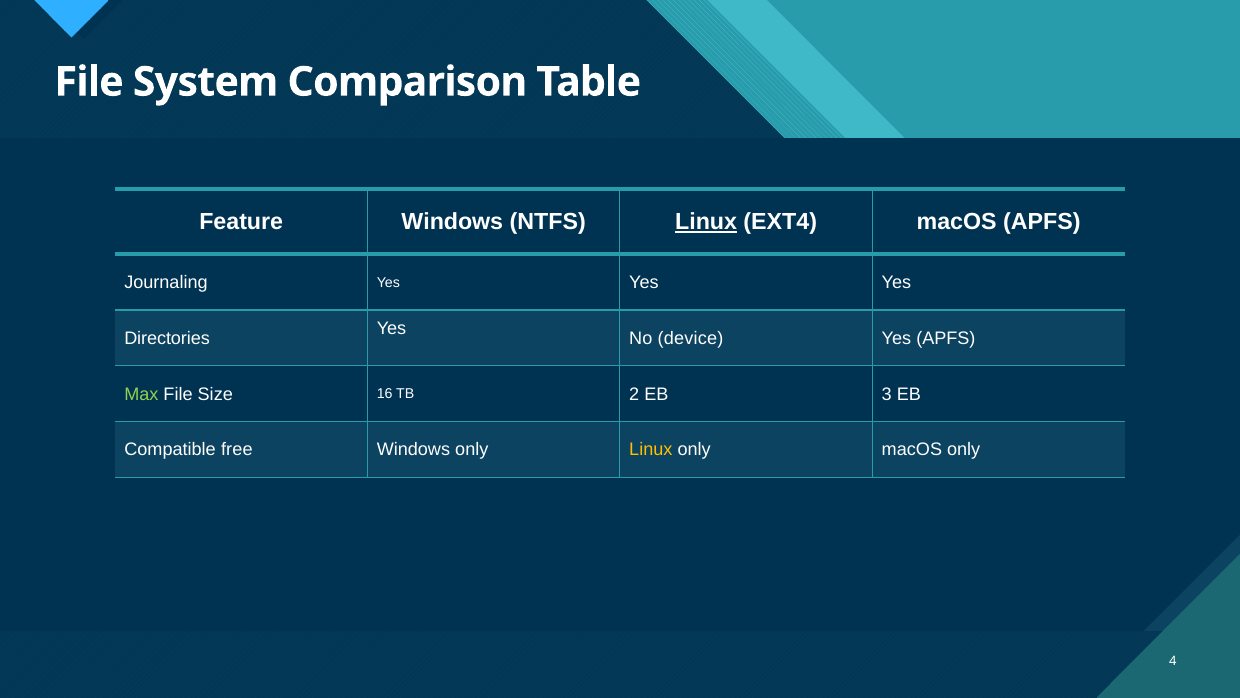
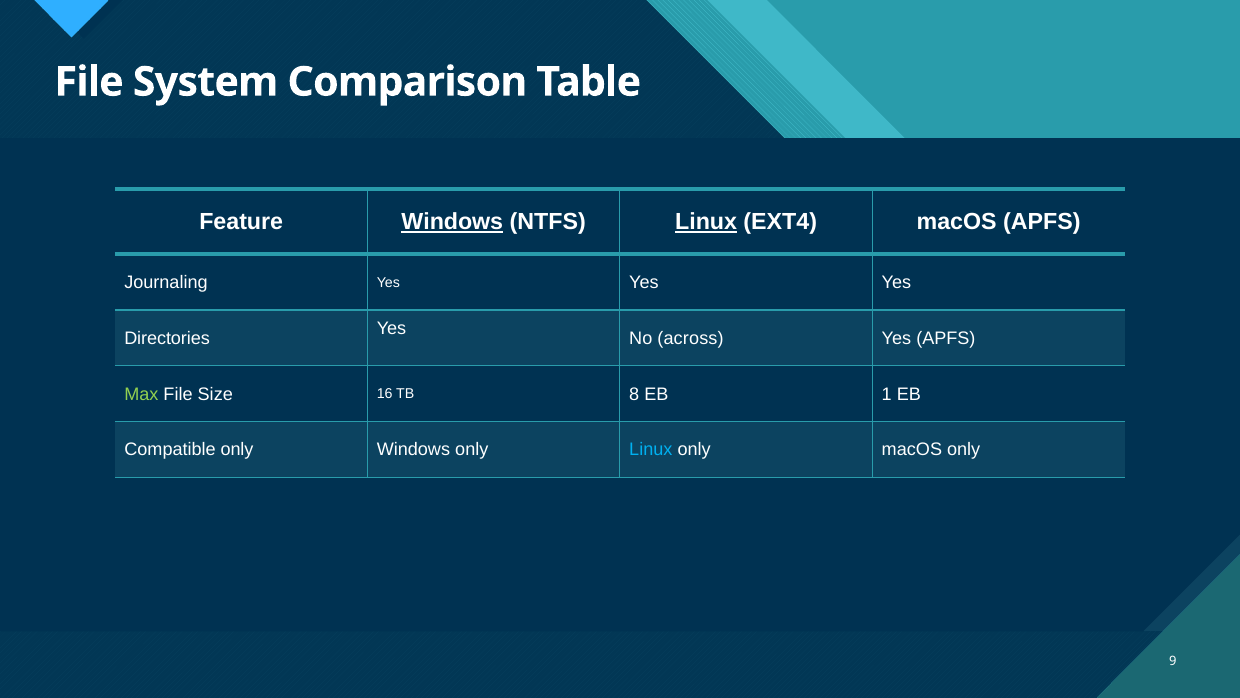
Windows at (452, 222) underline: none -> present
device: device -> across
2: 2 -> 8
3: 3 -> 1
Compatible free: free -> only
Linux at (651, 450) colour: yellow -> light blue
4: 4 -> 9
